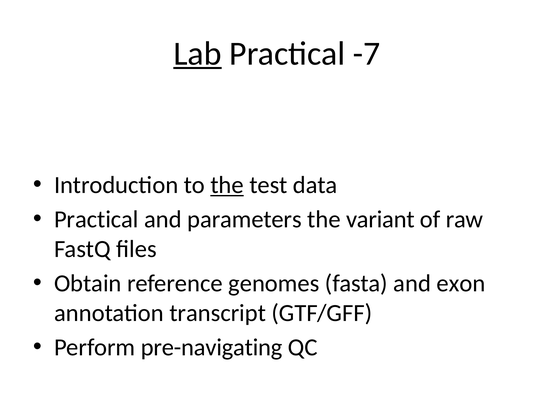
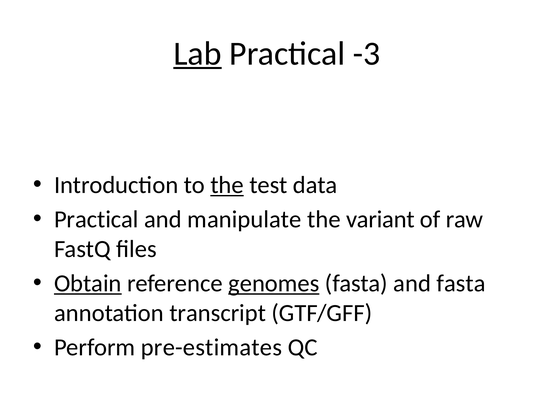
-7: -7 -> -3
parameters: parameters -> manipulate
Obtain underline: none -> present
genomes underline: none -> present
and exon: exon -> fasta
pre-navigating: pre-navigating -> pre-estimates
